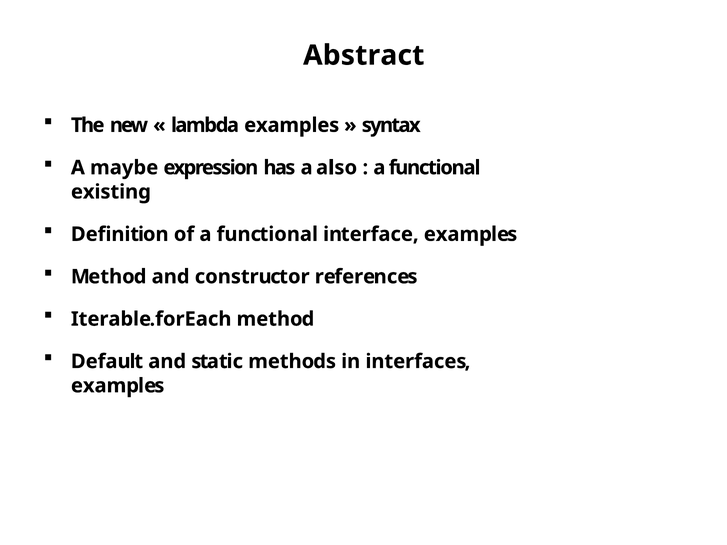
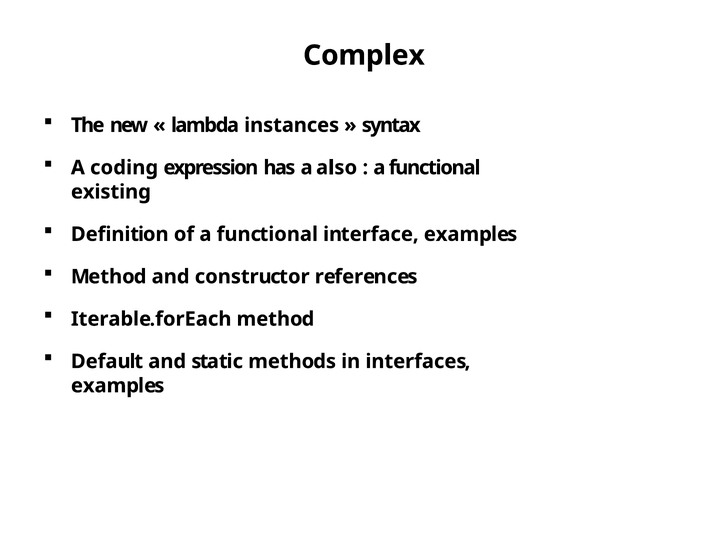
Abstract: Abstract -> Complex
lambda examples: examples -> instances
maybe: maybe -> coding
